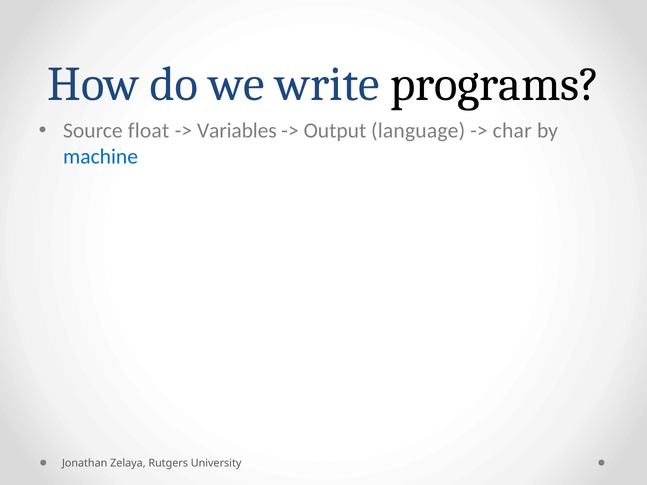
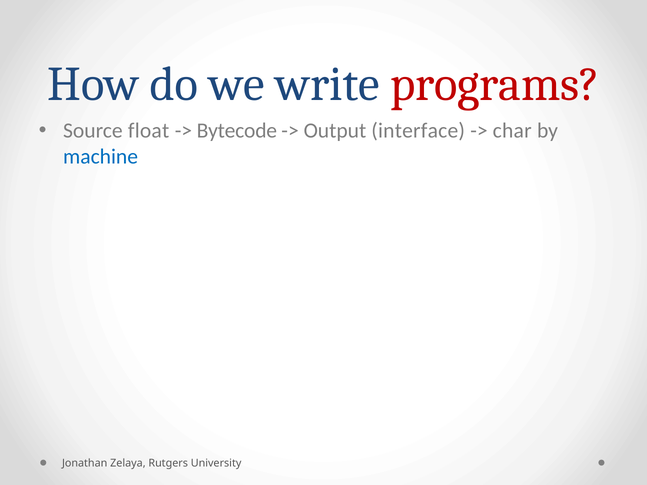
programs colour: black -> red
Variables: Variables -> Bytecode
language: language -> interface
